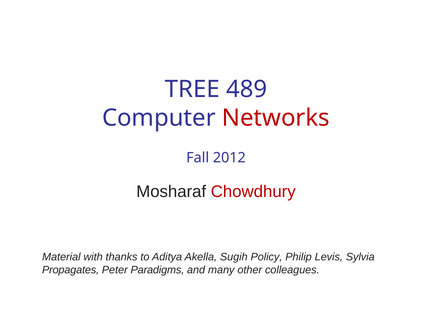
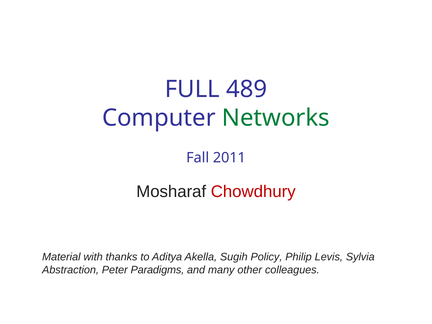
TREE: TREE -> FULL
Networks colour: red -> green
2012: 2012 -> 2011
Propagates: Propagates -> Abstraction
